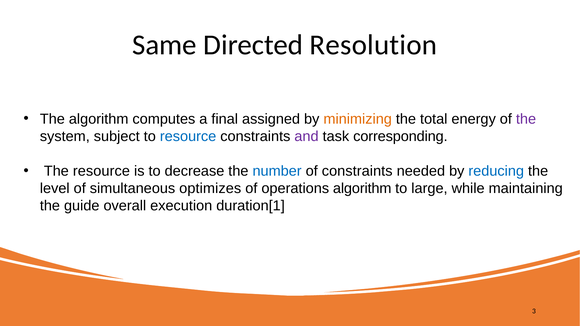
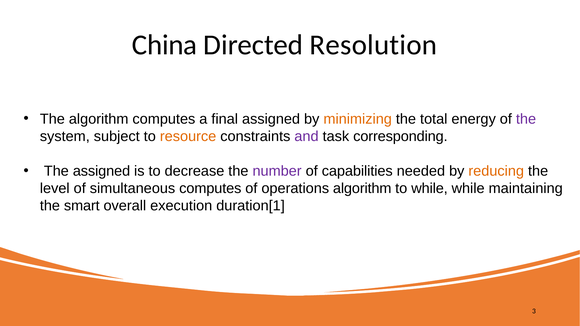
Same: Same -> China
resource at (188, 136) colour: blue -> orange
The resource: resource -> assigned
number colour: blue -> purple
of constraints: constraints -> capabilities
reducing colour: blue -> orange
simultaneous optimizes: optimizes -> computes
to large: large -> while
guide: guide -> smart
